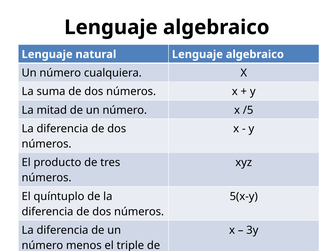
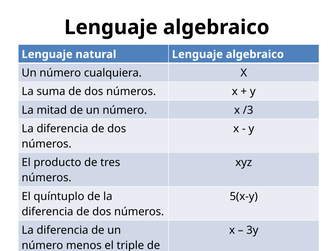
/5: /5 -> /3
